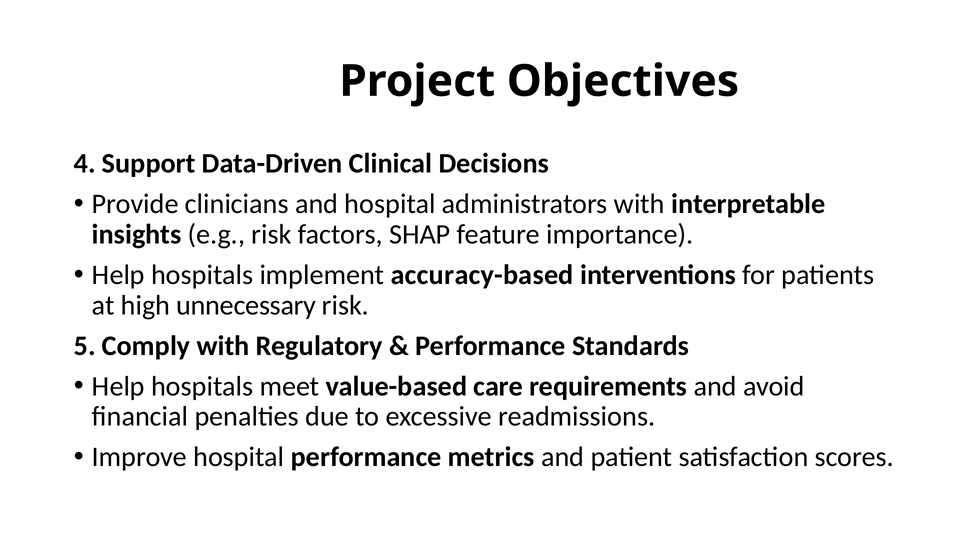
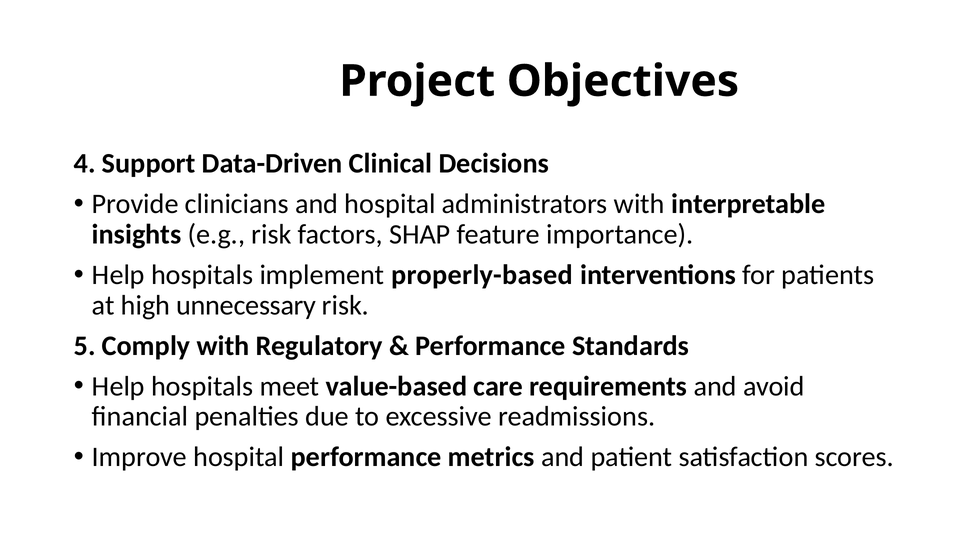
accuracy-based: accuracy-based -> properly-based
